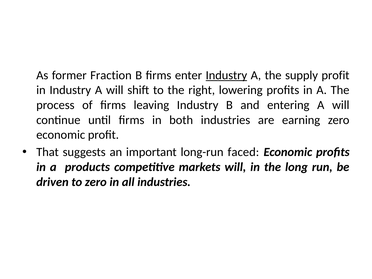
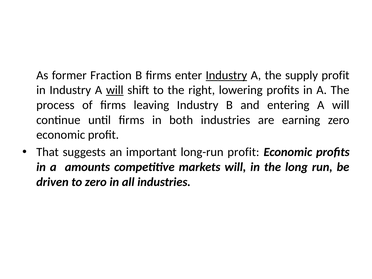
will at (115, 90) underline: none -> present
long-run faced: faced -> profit
products: products -> amounts
